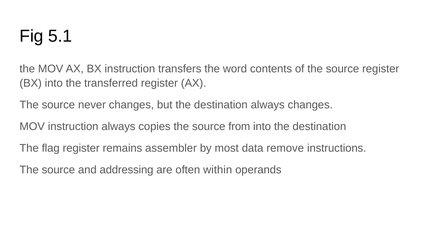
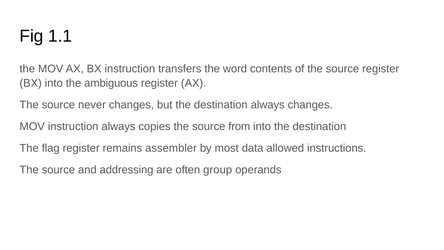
5.1: 5.1 -> 1.1
transferred: transferred -> ambiguous
remove: remove -> allowed
within: within -> group
